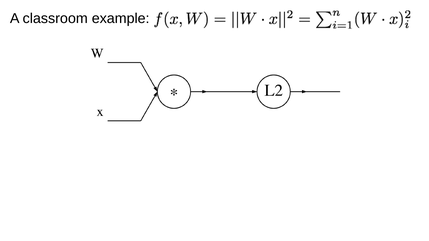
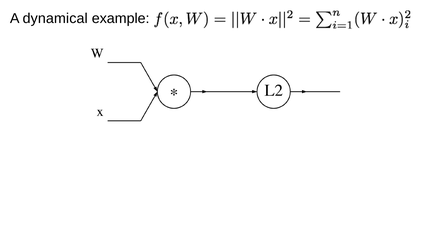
classroom: classroom -> dynamical
